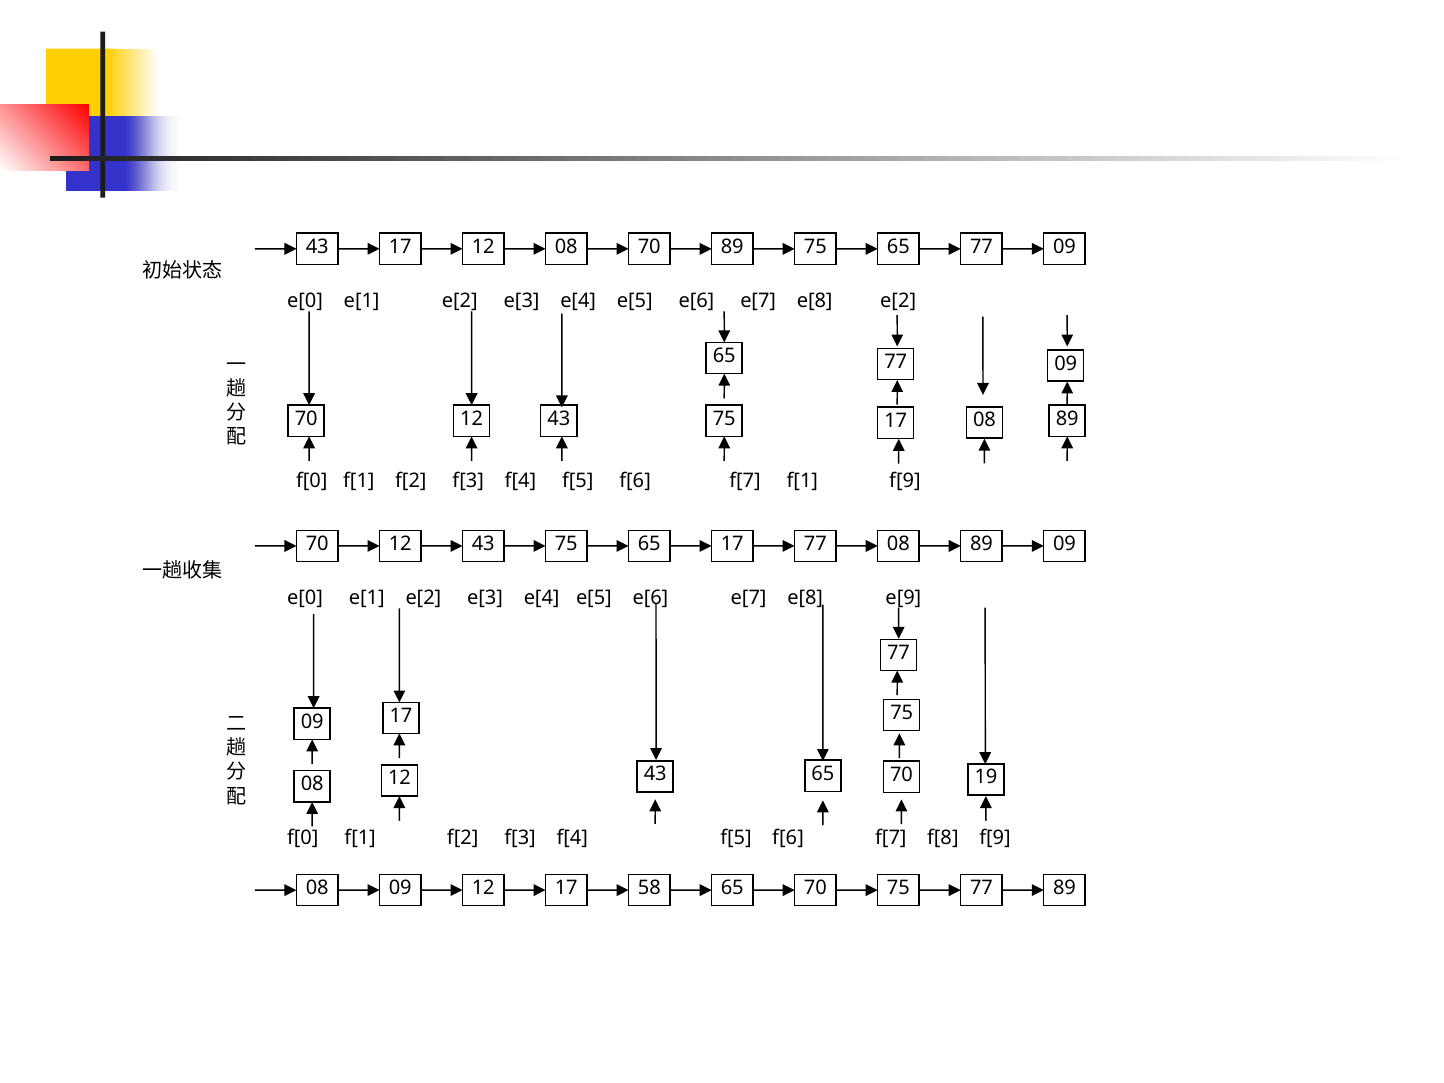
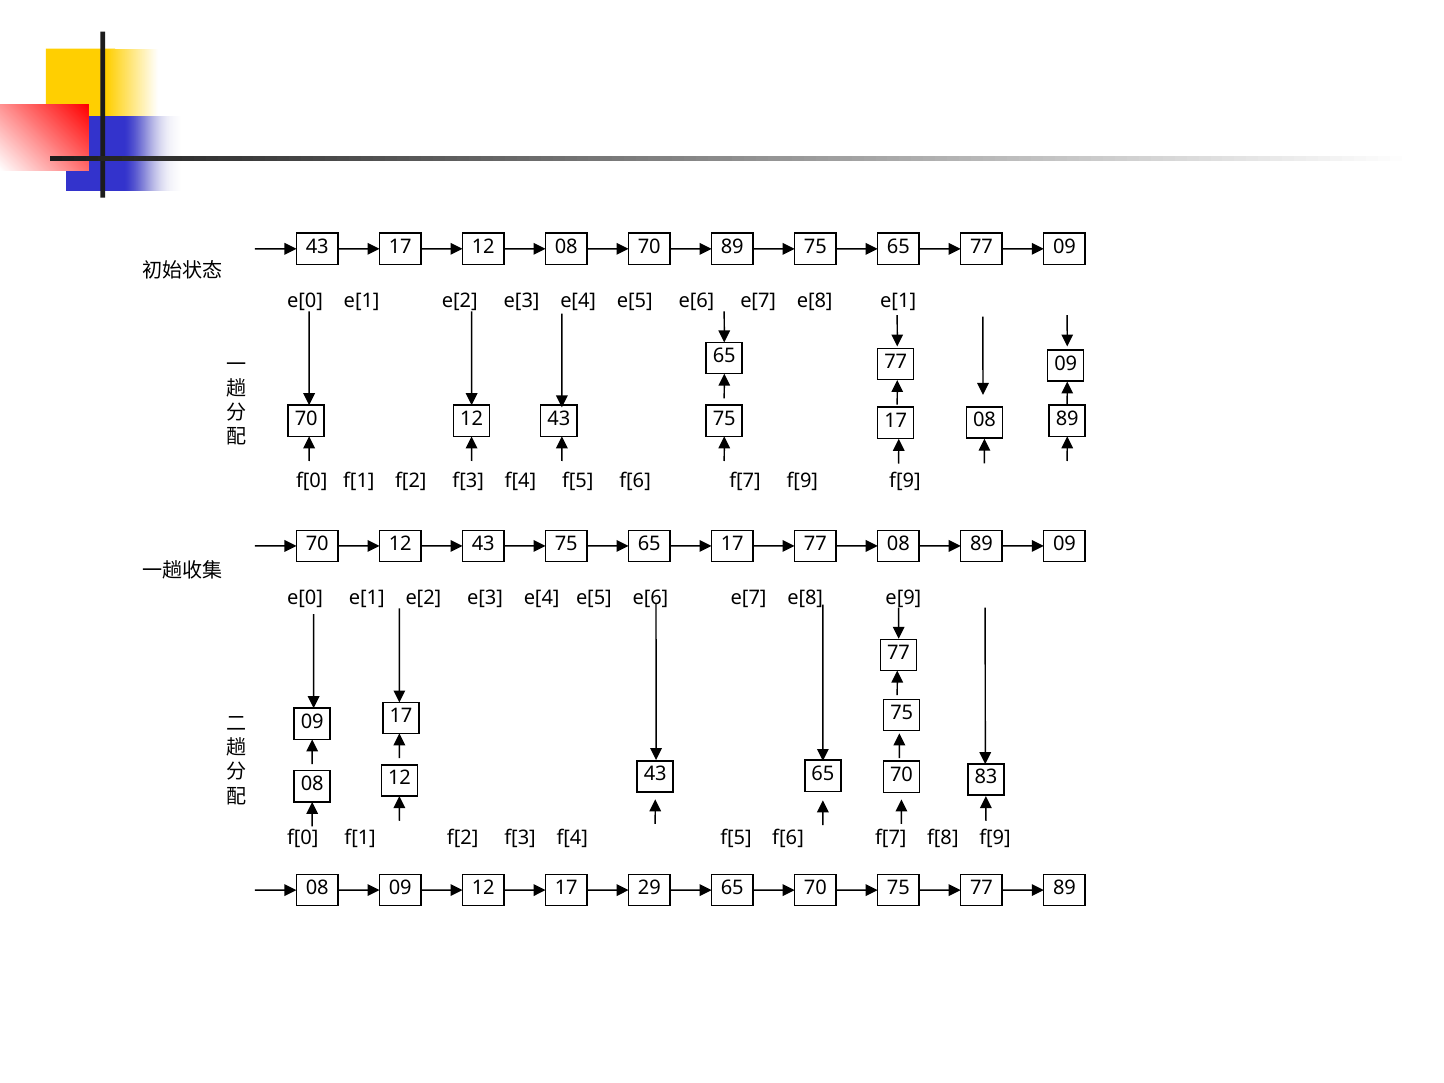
e[8 e[2: e[2 -> e[1
f[7 f[1: f[1 -> f[9
19: 19 -> 83
58: 58 -> 29
